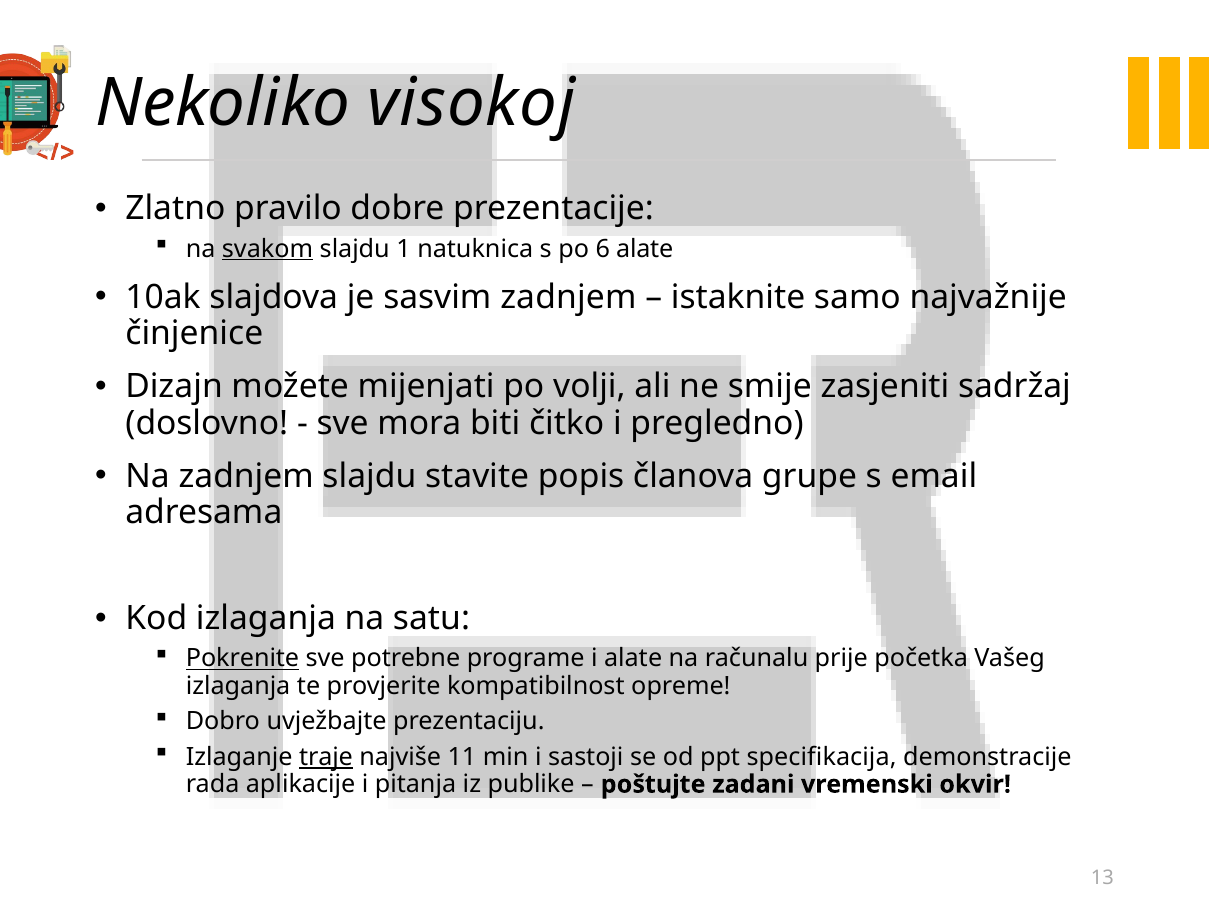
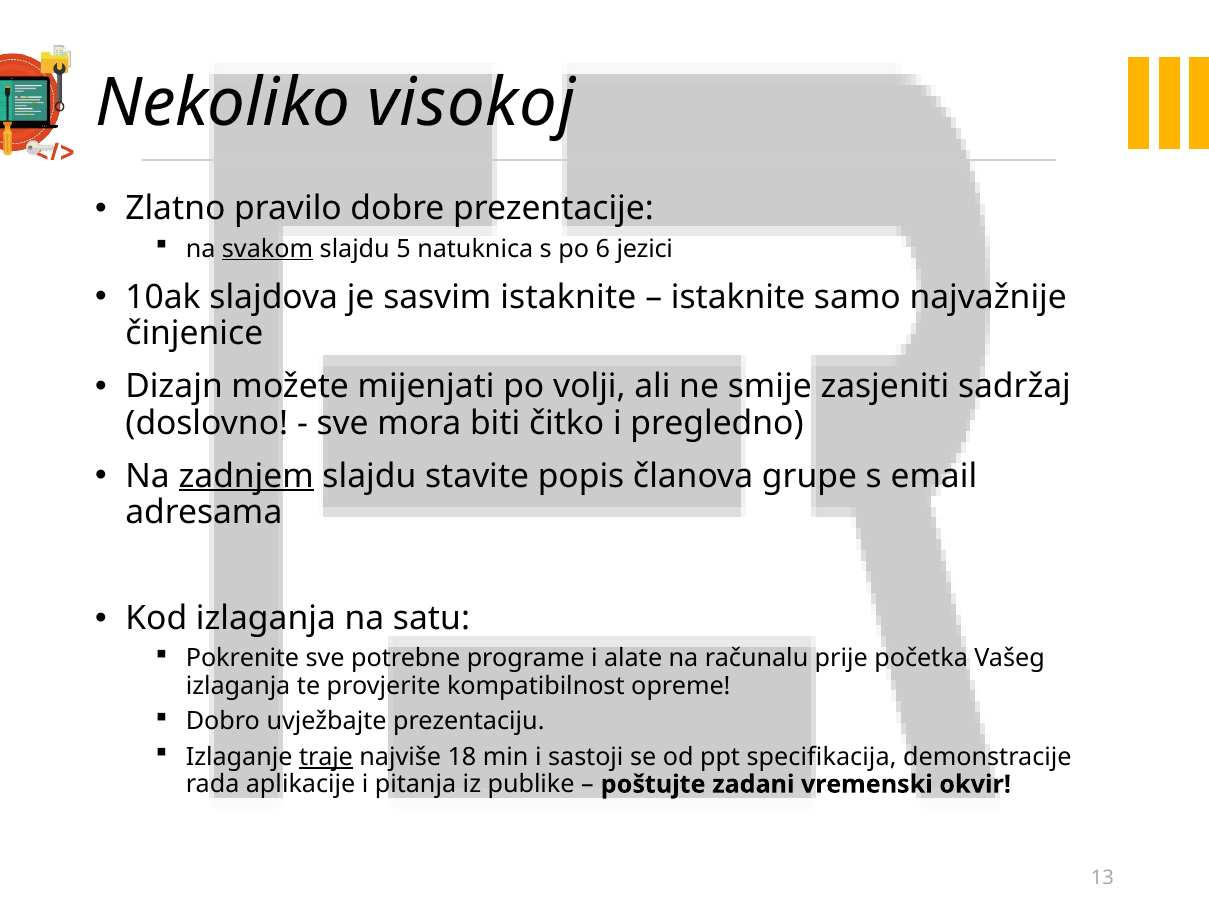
1: 1 -> 5
6 alate: alate -> jezici
sasvim zadnjem: zadnjem -> istaknite
zadnjem at (246, 476) underline: none -> present
Pokrenite underline: present -> none
11: 11 -> 18
